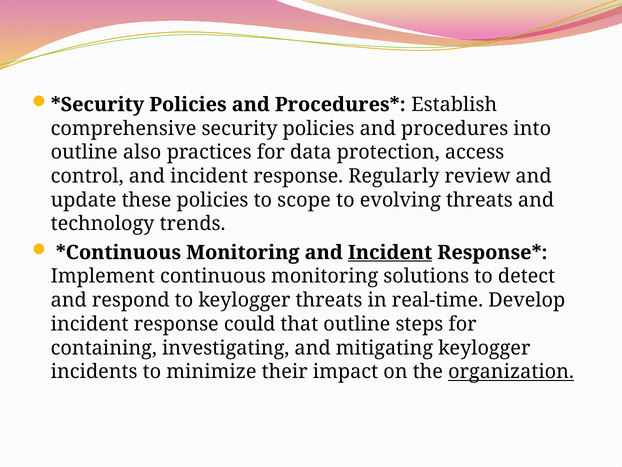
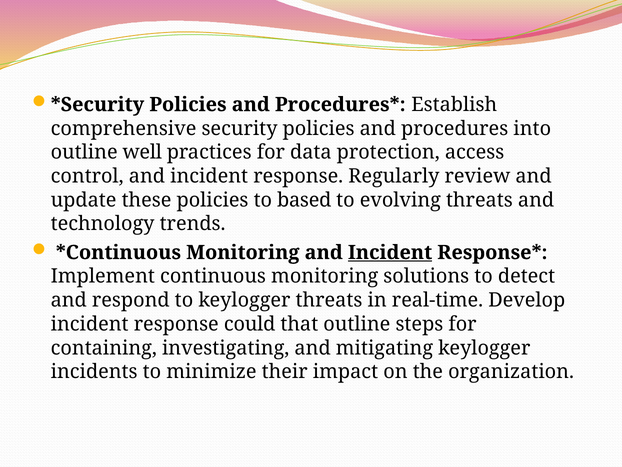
also: also -> well
scope: scope -> based
organization underline: present -> none
